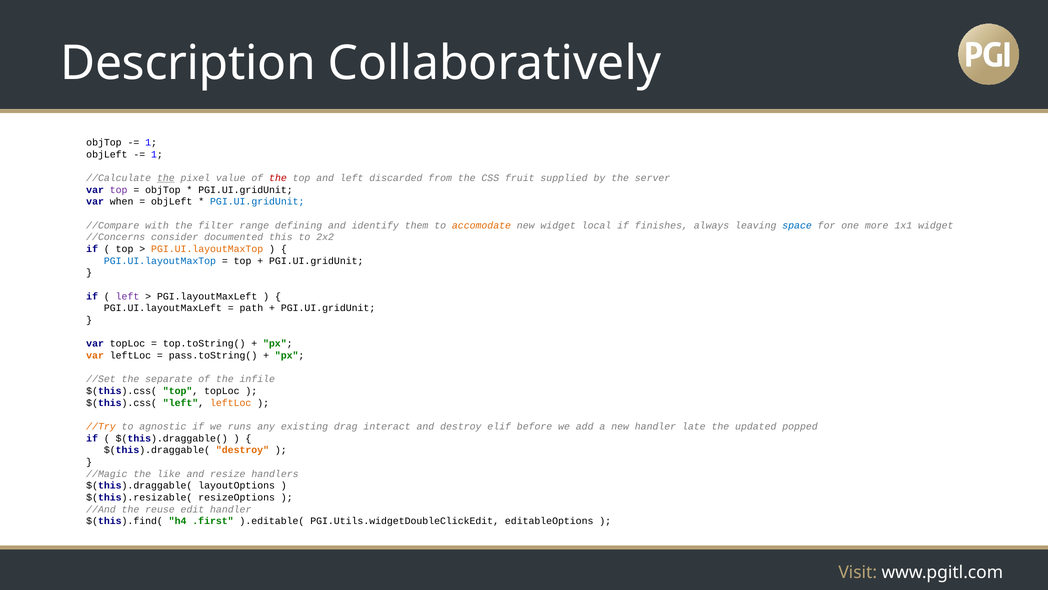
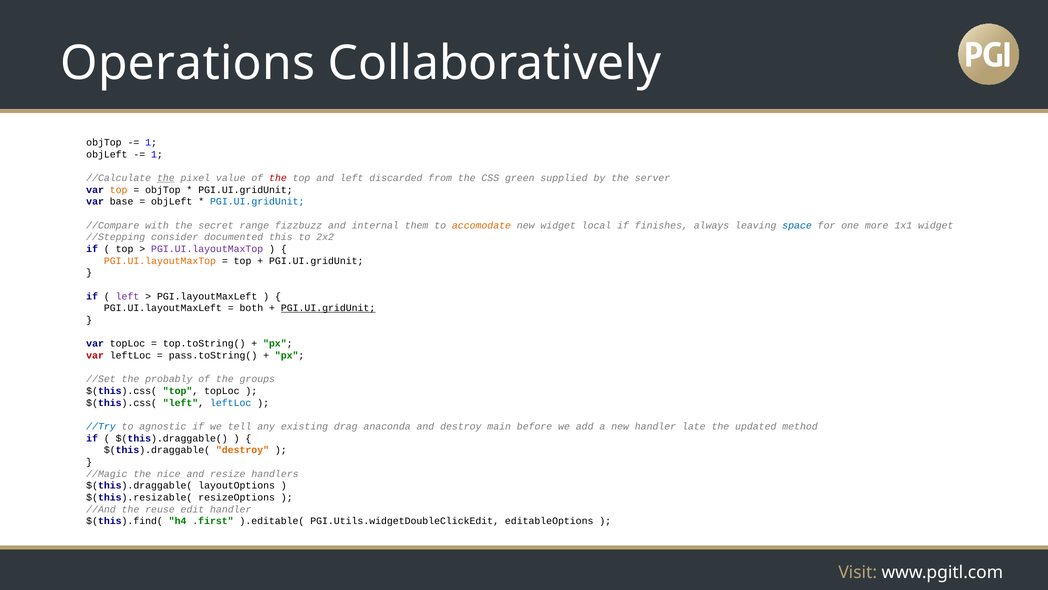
Description: Description -> Operations
fruit: fruit -> green
top at (119, 190) colour: purple -> orange
when: when -> base
filter: filter -> secret
defining: defining -> fizzbuzz
identify: identify -> internal
//Concerns: //Concerns -> //Stepping
PGI.UI.layoutMaxTop at (207, 249) colour: orange -> purple
PGI.UI.layoutMaxTop at (160, 261) colour: blue -> orange
path: path -> both
PGI.UI.gridUnit at (328, 308) underline: none -> present
var at (95, 355) colour: orange -> red
separate: separate -> probably
infile: infile -> groups
leftLoc at (231, 402) colour: orange -> blue
//Try colour: orange -> blue
runs: runs -> tell
interact: interact -> anaconda
elif: elif -> main
popped: popped -> method
like: like -> nice
